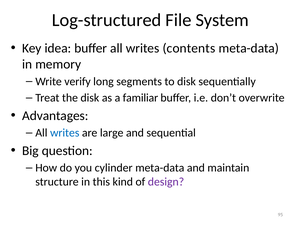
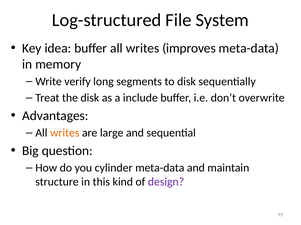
contents: contents -> improves
familiar: familiar -> include
writes at (65, 133) colour: blue -> orange
